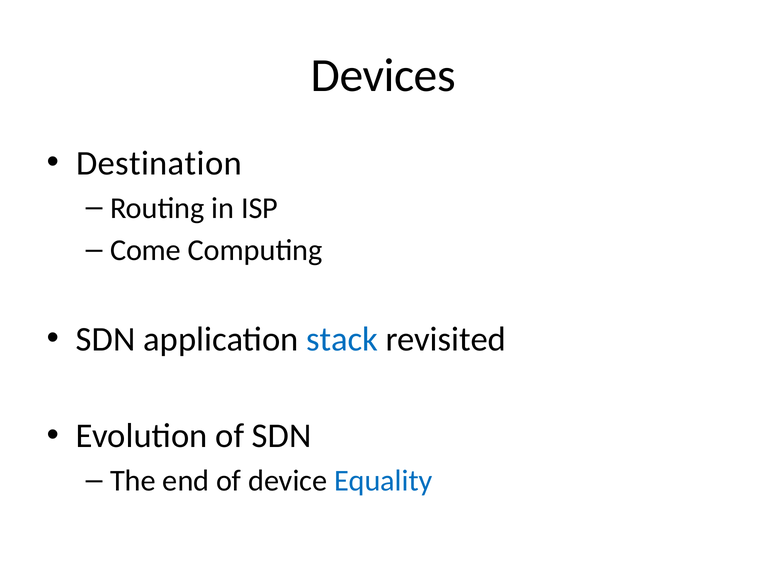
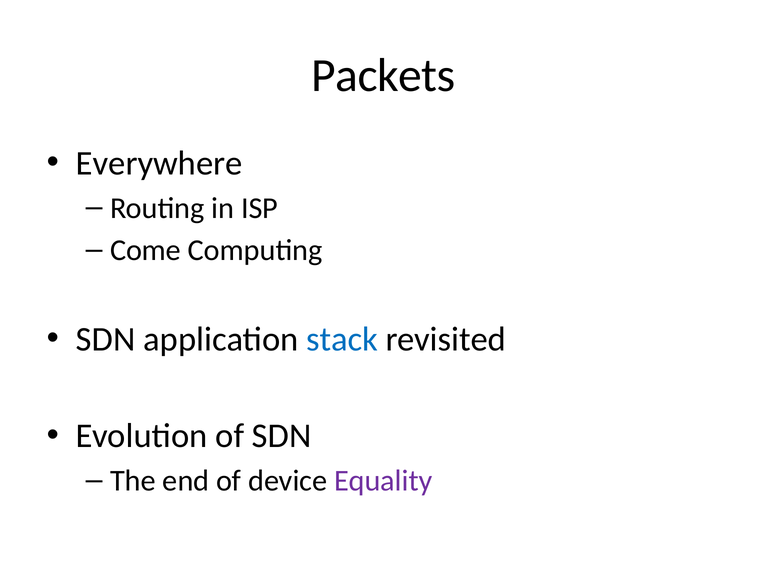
Devices: Devices -> Packets
Destination: Destination -> Everywhere
Equality colour: blue -> purple
